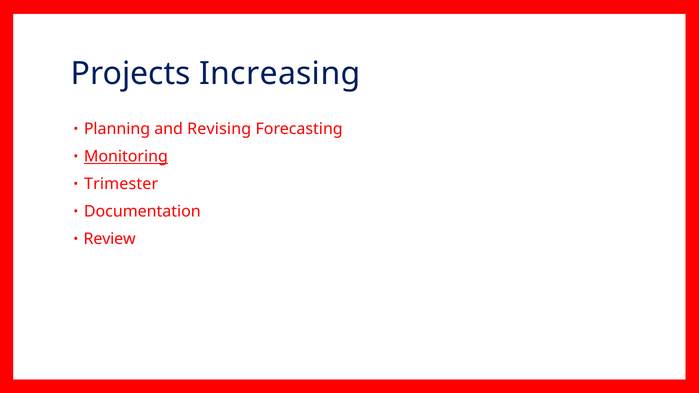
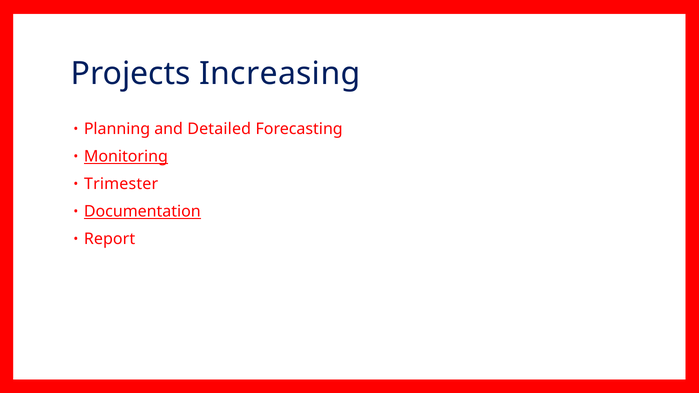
Revising: Revising -> Detailed
Documentation underline: none -> present
Review: Review -> Report
